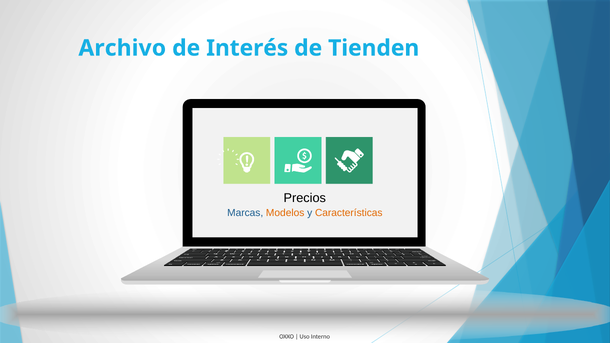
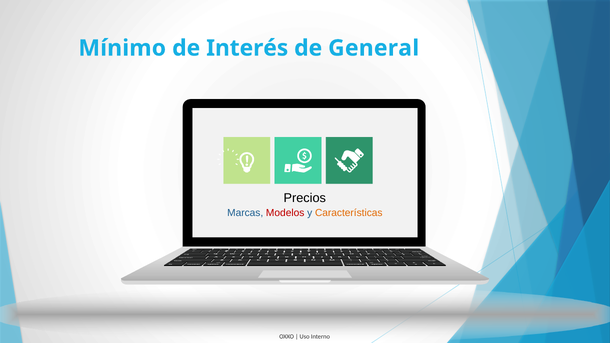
Archivo: Archivo -> Mínimo
Tienden: Tienden -> General
Modelos colour: orange -> red
